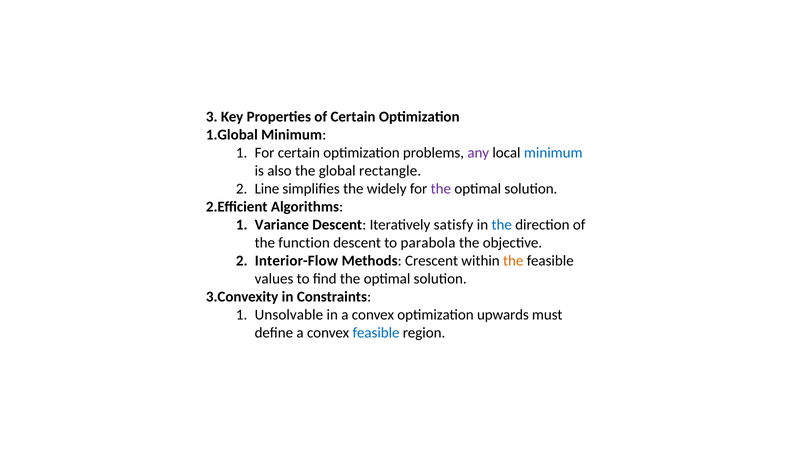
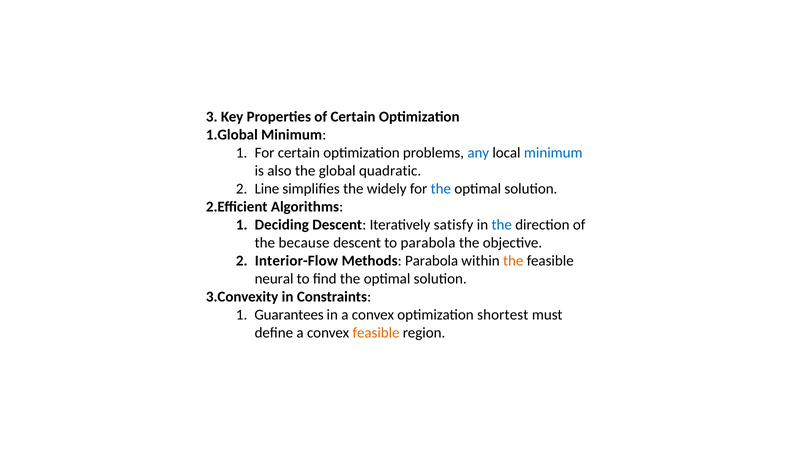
any colour: purple -> blue
rectangle: rectangle -> quadratic
the at (441, 189) colour: purple -> blue
Variance: Variance -> Deciding
function: function -> because
Methods Crescent: Crescent -> Parabola
values: values -> neural
Unsolvable: Unsolvable -> Guarantees
upwards: upwards -> shortest
feasible at (376, 333) colour: blue -> orange
